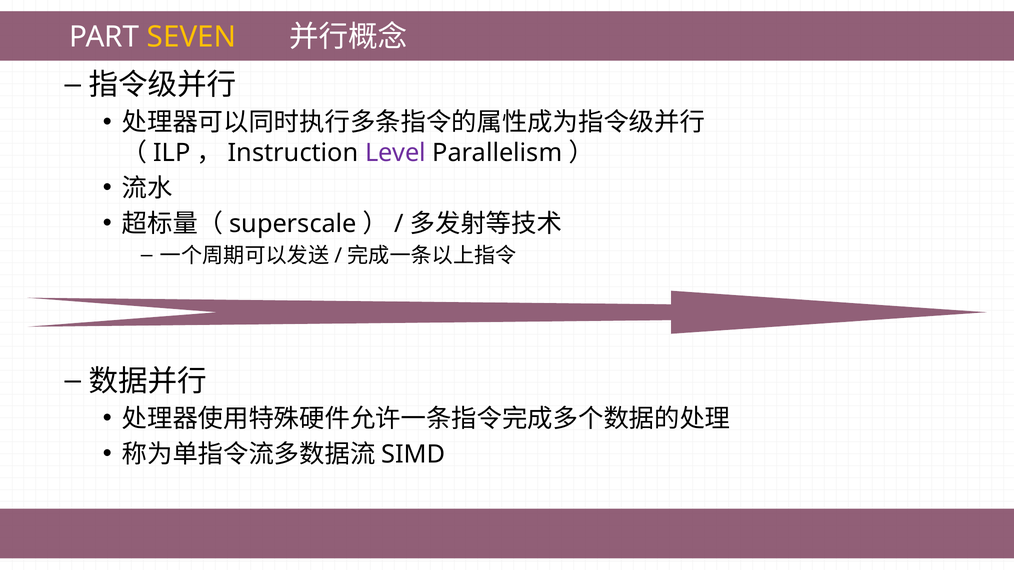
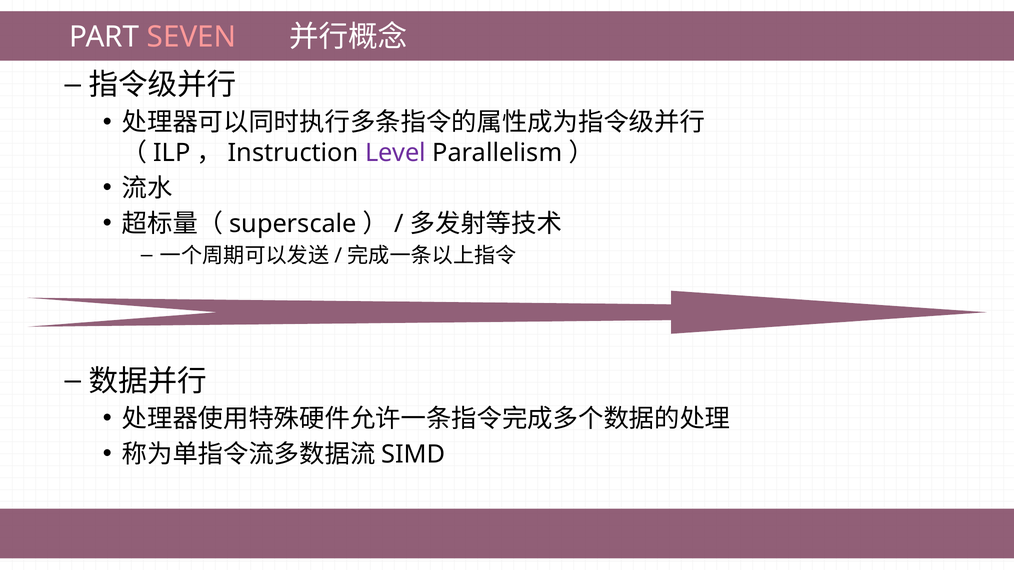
SEVEN colour: yellow -> pink
